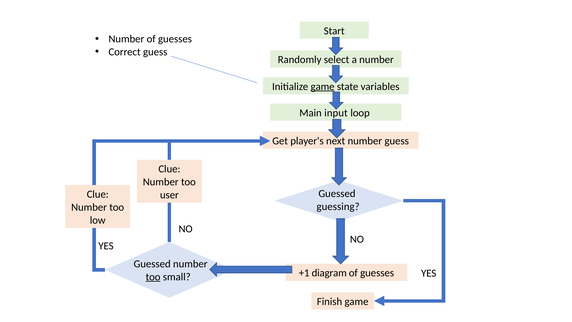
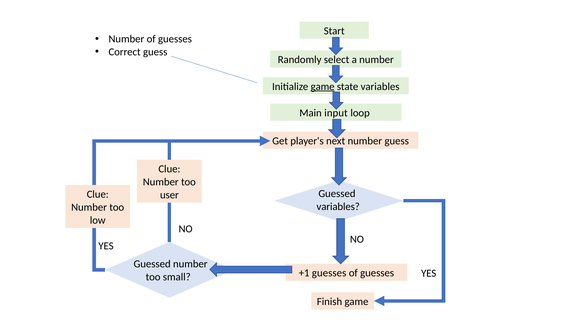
guessing at (338, 206): guessing -> variables
diagram at (329, 273): diagram -> guesses
too at (153, 277) underline: present -> none
